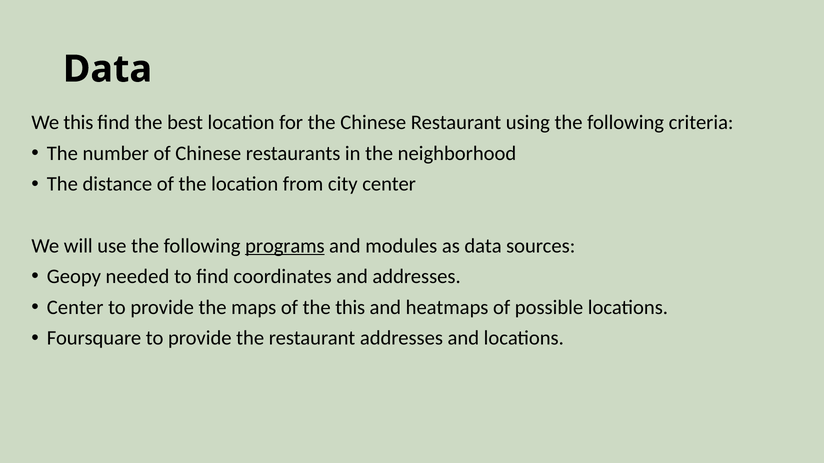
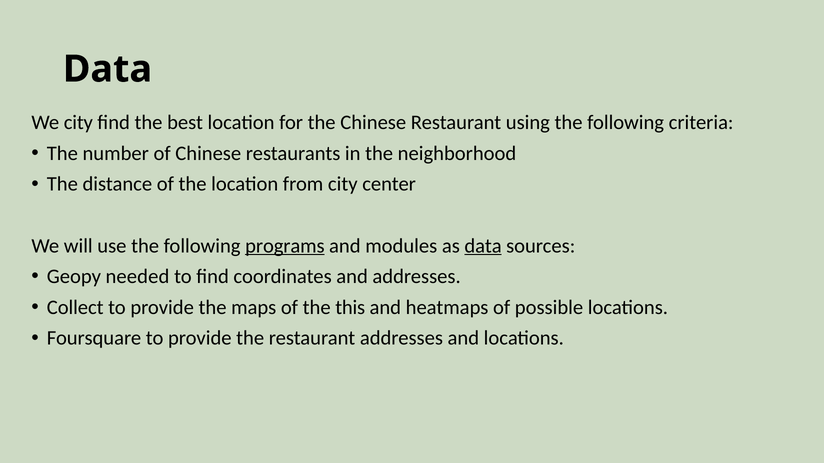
We this: this -> city
data at (483, 246) underline: none -> present
Center at (75, 308): Center -> Collect
